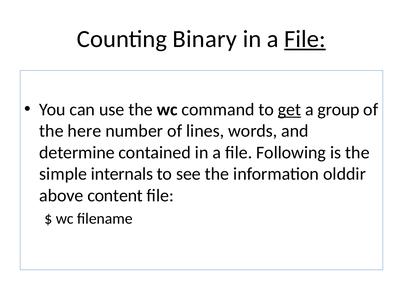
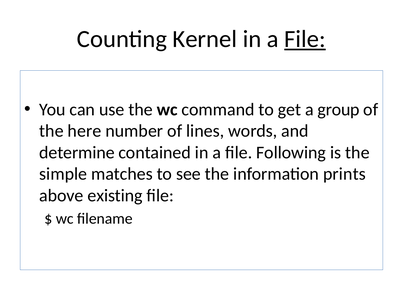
Binary: Binary -> Kernel
get underline: present -> none
internals: internals -> matches
olddir: olddir -> prints
content: content -> existing
